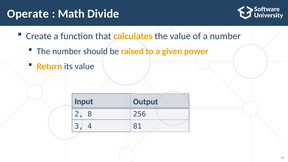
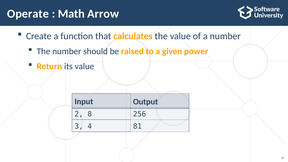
Divide: Divide -> Arrow
